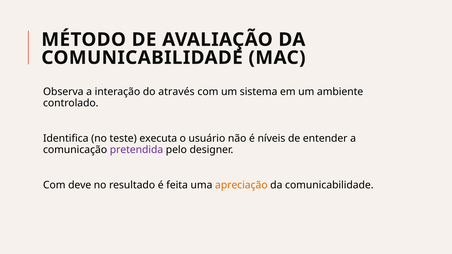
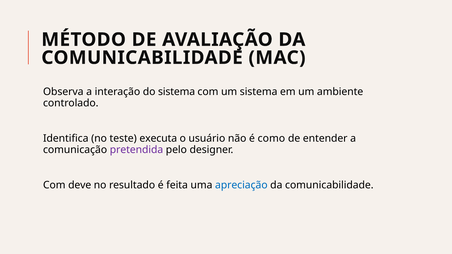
do através: através -> sistema
níveis: níveis -> como
apreciação colour: orange -> blue
